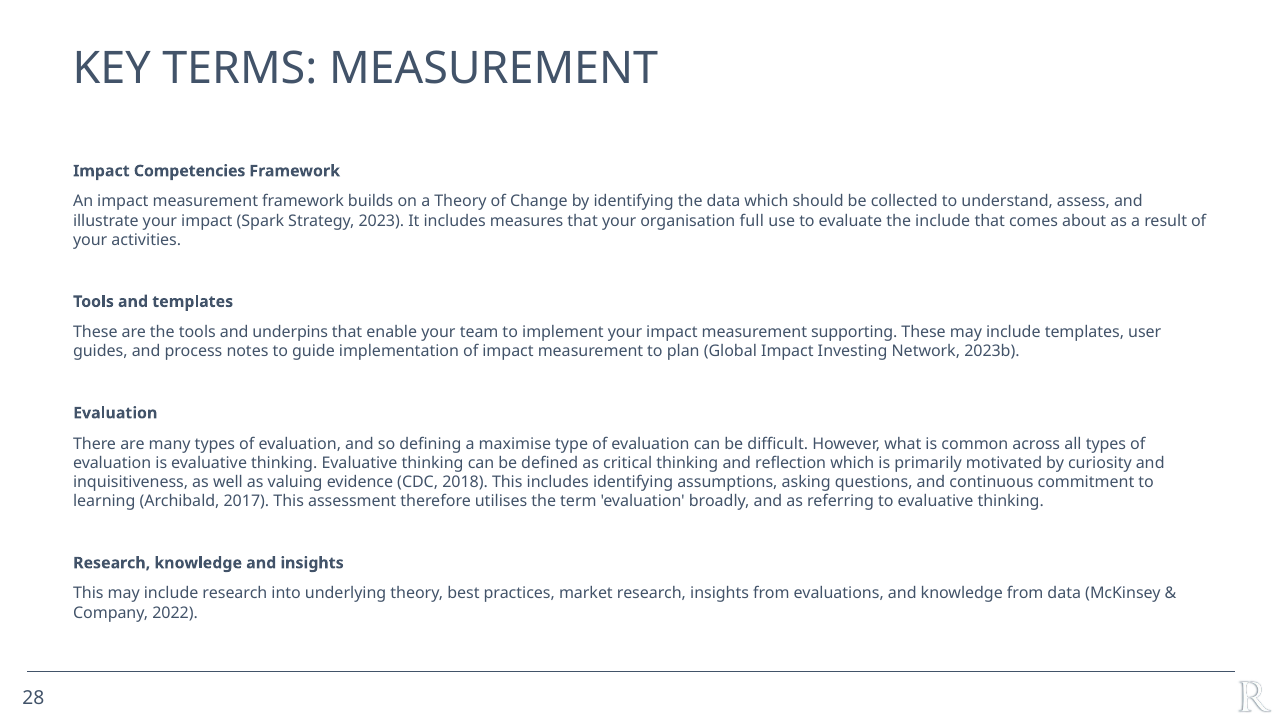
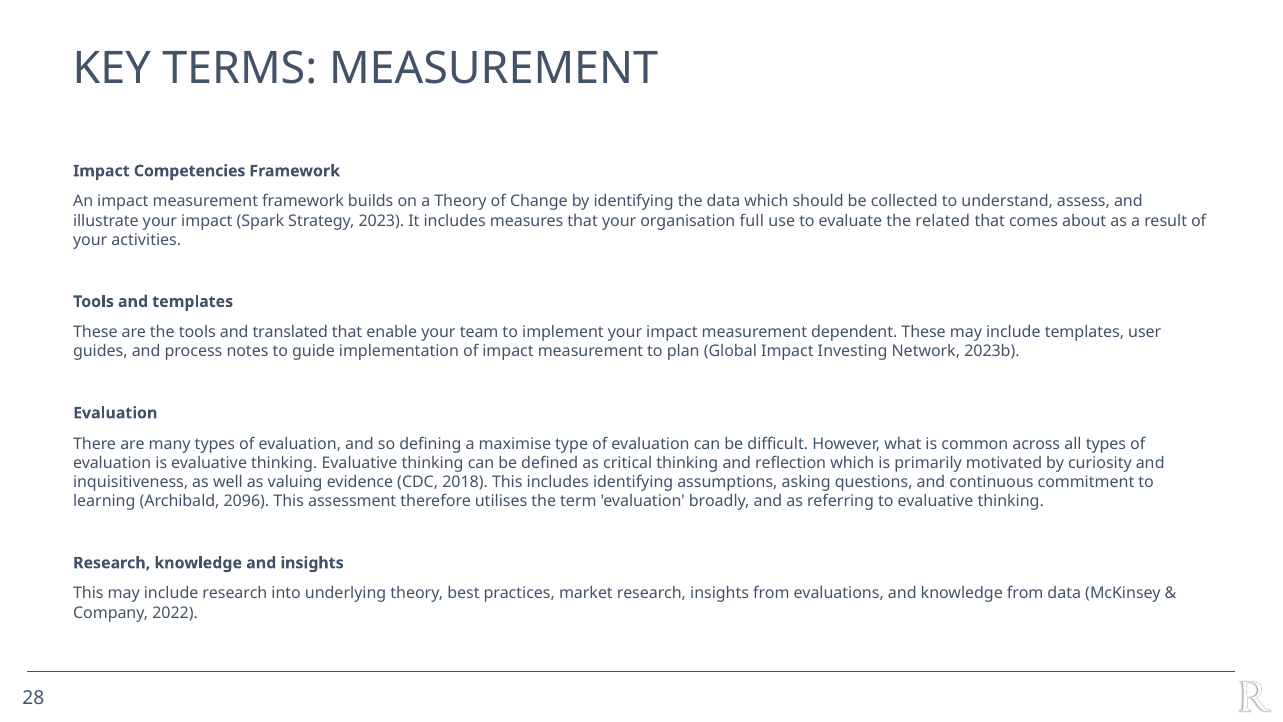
the include: include -> related
underpins: underpins -> translated
supporting: supporting -> dependent
2017: 2017 -> 2096
